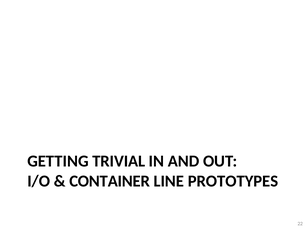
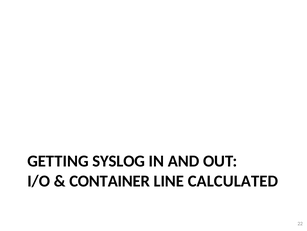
TRIVIAL: TRIVIAL -> SYSLOG
PROTOTYPES: PROTOTYPES -> CALCULATED
